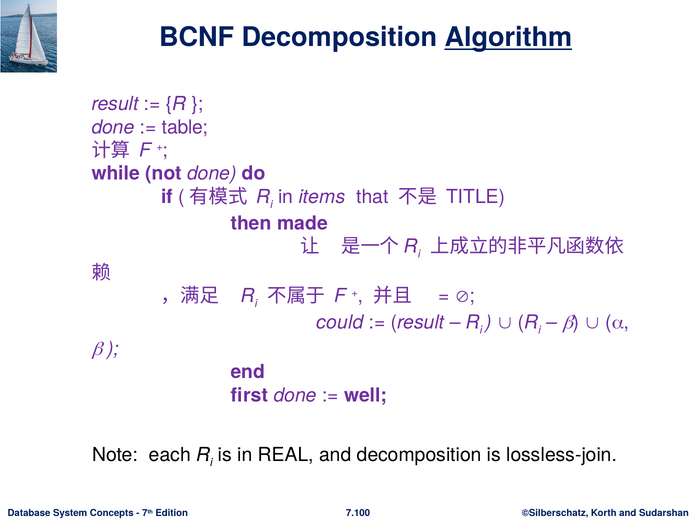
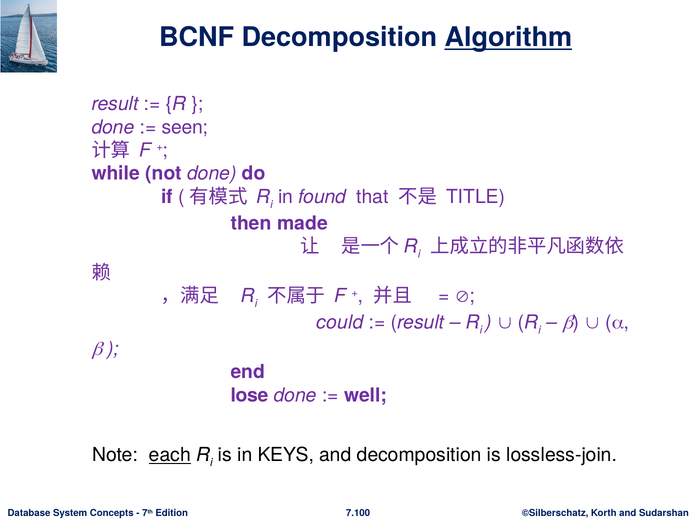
table: table -> seen
items: items -> found
first: first -> lose
each underline: none -> present
REAL: REAL -> KEYS
